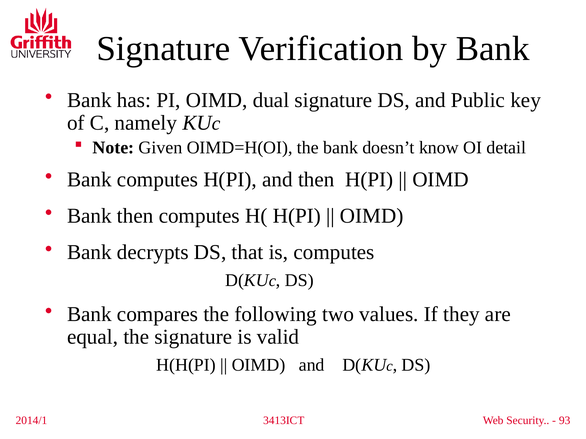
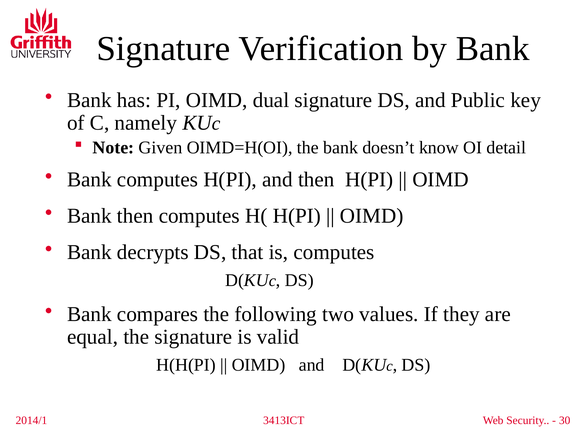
93: 93 -> 30
